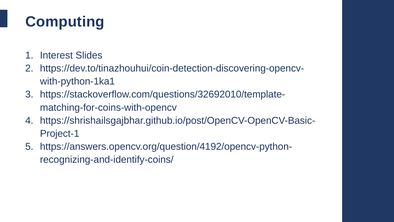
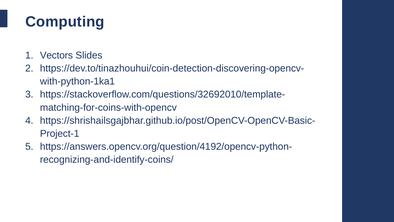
Interest: Interest -> Vectors
